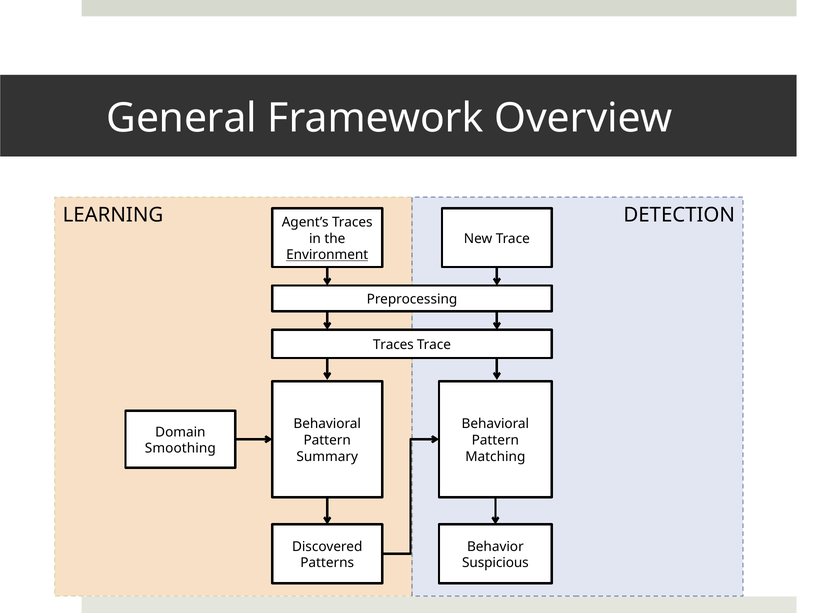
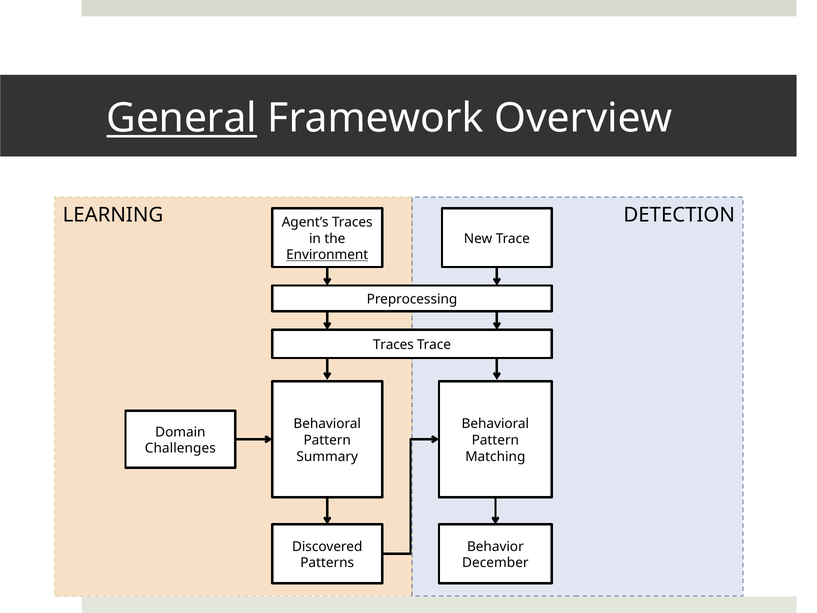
General underline: none -> present
Smoothing: Smoothing -> Challenges
Suspicious: Suspicious -> December
